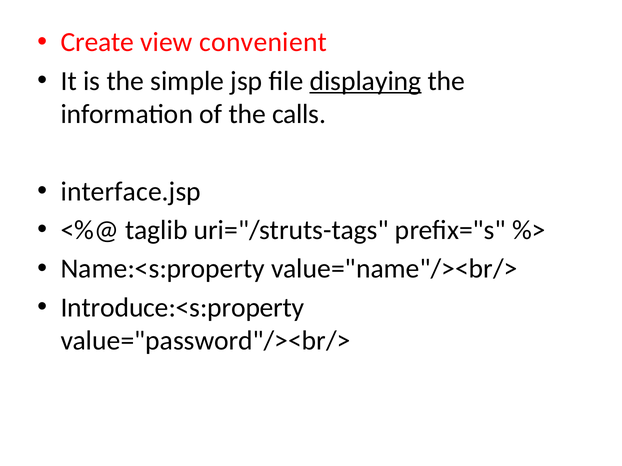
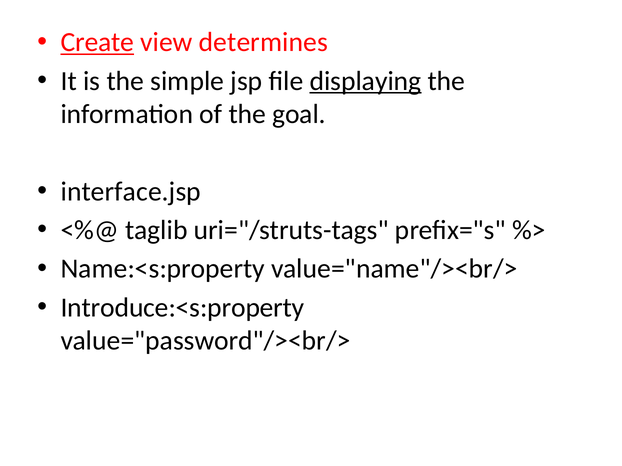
Create underline: none -> present
convenient: convenient -> determines
calls: calls -> goal
